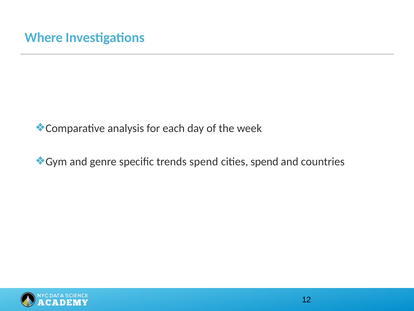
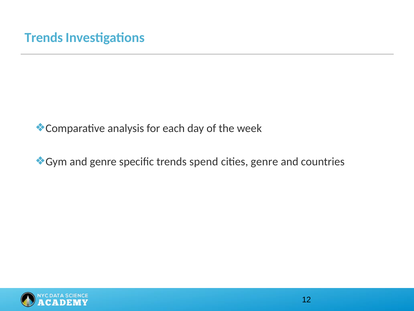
Where at (44, 38): Where -> Trends
cities spend: spend -> genre
